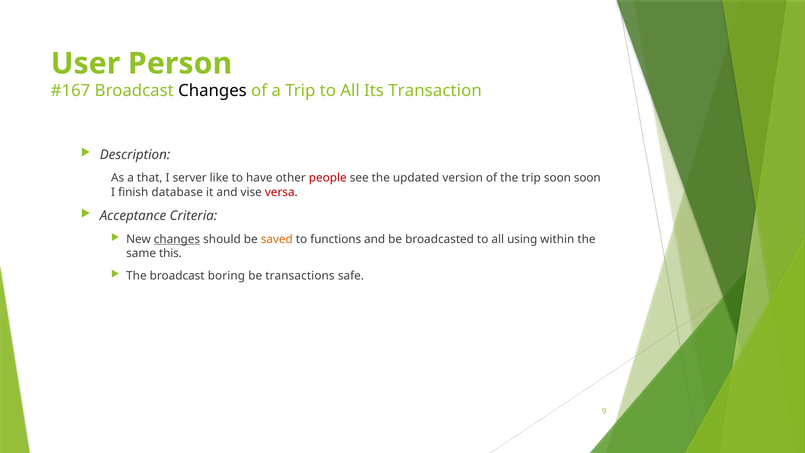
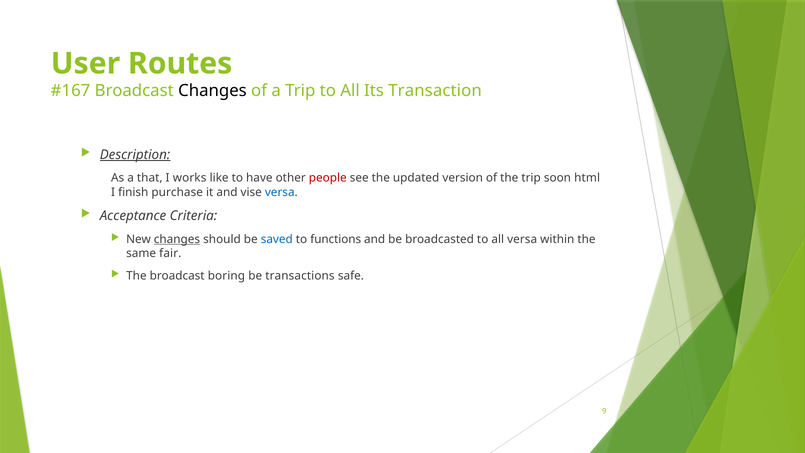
Person: Person -> Routes
Description underline: none -> present
server: server -> works
soon soon: soon -> html
database: database -> purchase
versa at (281, 192) colour: red -> blue
saved colour: orange -> blue
all using: using -> versa
this: this -> fair
